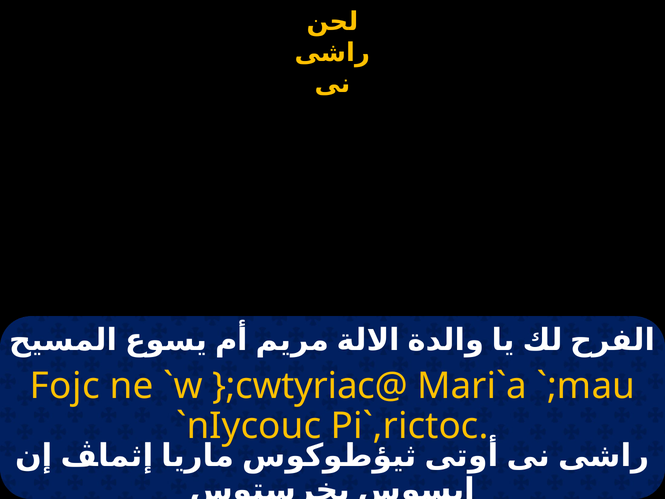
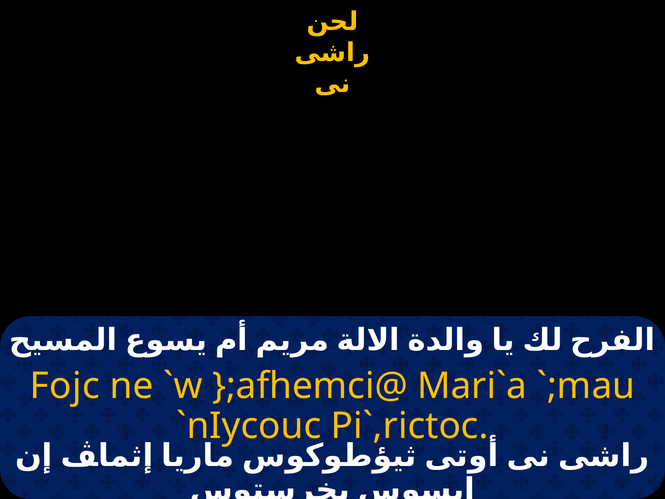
};cwtyriac@: };cwtyriac@ -> };afhemci@
